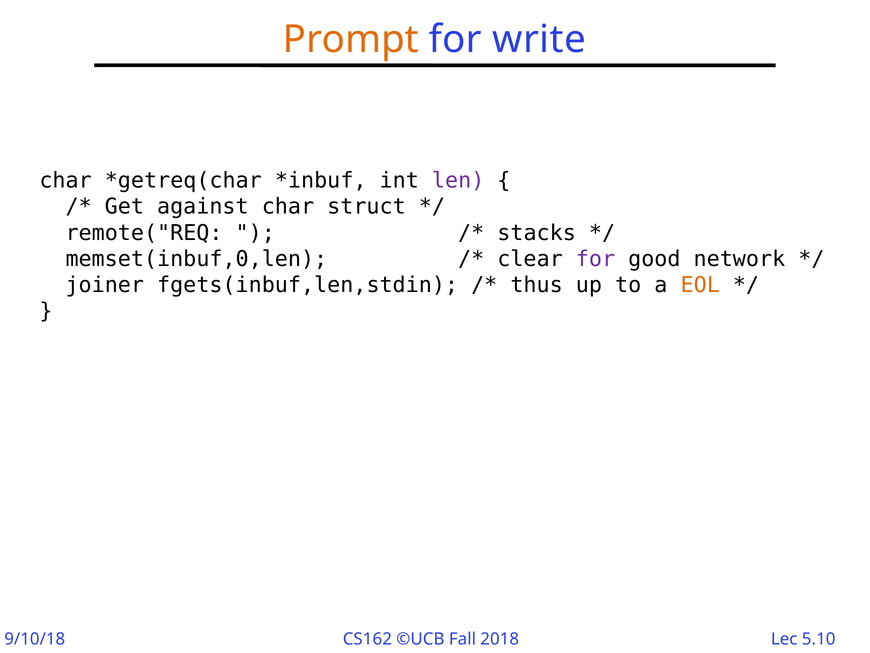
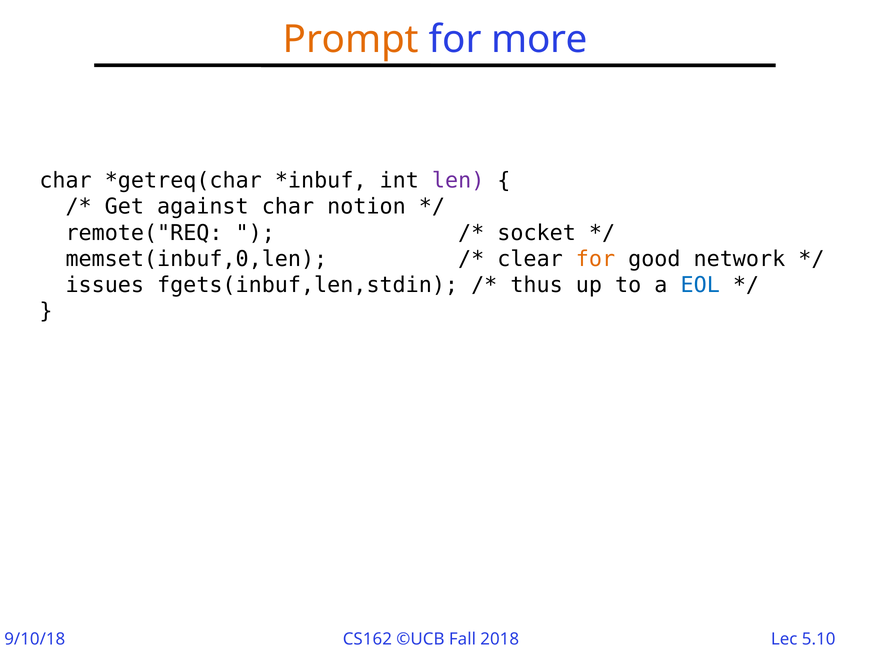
write: write -> more
struct: struct -> notion
stacks: stacks -> socket
for at (595, 259) colour: purple -> orange
joiner: joiner -> issues
EOL colour: orange -> blue
